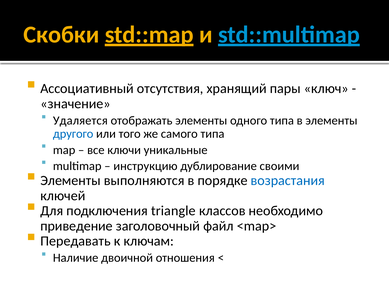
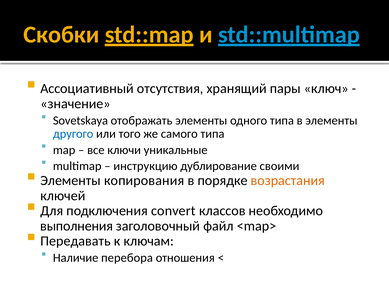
Удаляется: Удаляется -> Sovetskaya
выполняются: выполняются -> копирования
возрастания colour: blue -> orange
triangle: triangle -> convert
приведение: приведение -> выполнения
двоичной: двоичной -> перебора
